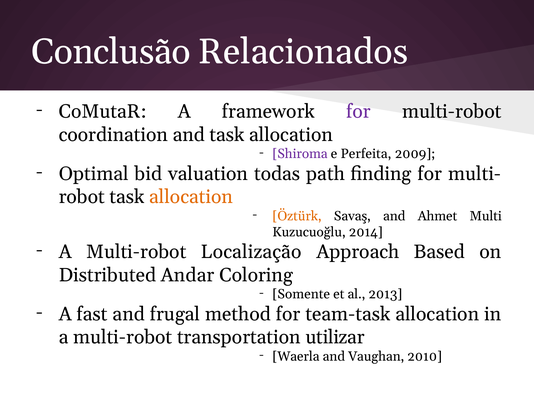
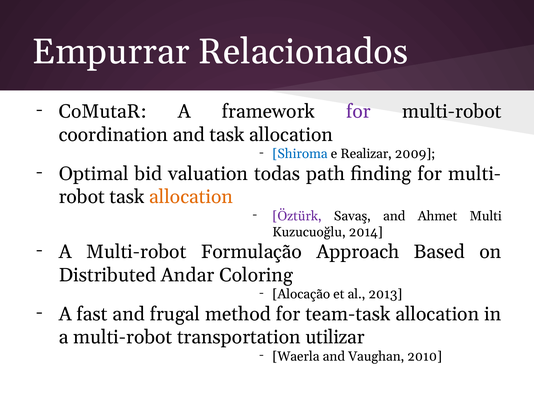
Conclusão: Conclusão -> Empurrar
Shiroma colour: purple -> blue
Perfeita: Perfeita -> Realizar
Öztürk colour: orange -> purple
Localização: Localização -> Formulação
Somente: Somente -> Alocação
